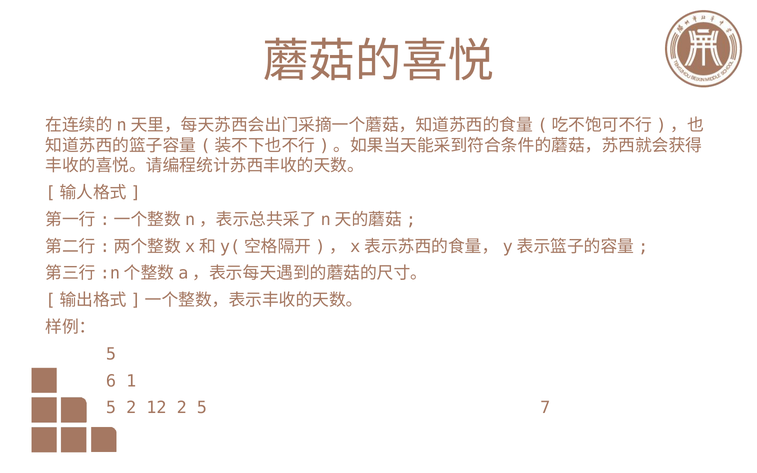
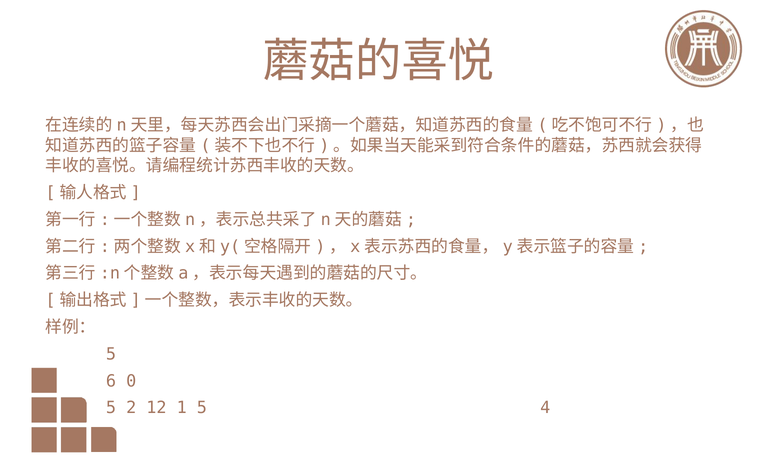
1: 1 -> 0
12 2: 2 -> 1
7: 7 -> 4
